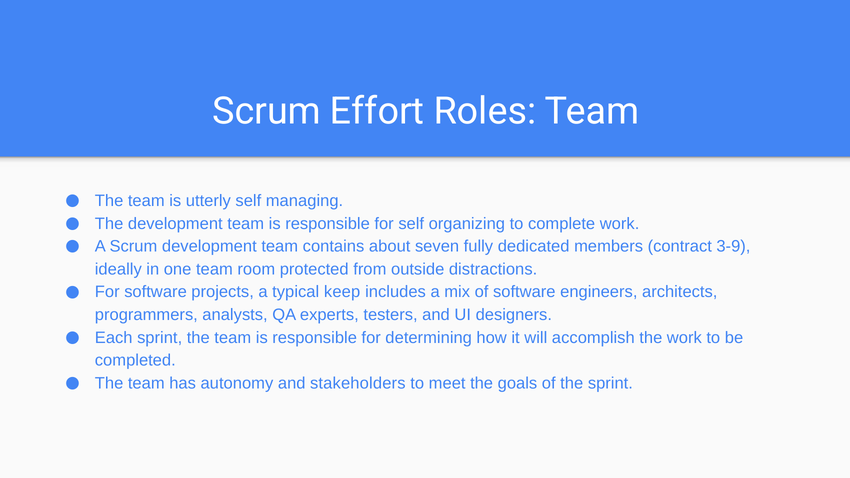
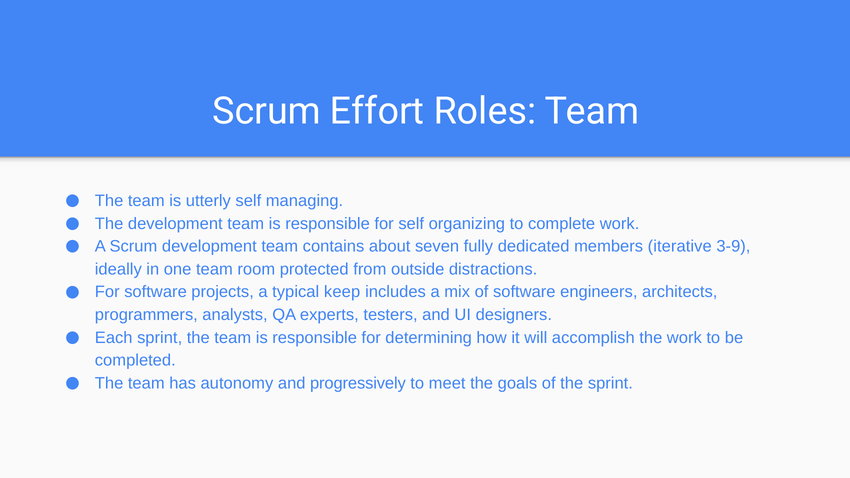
contract: contract -> iterative
stakeholders: stakeholders -> progressively
